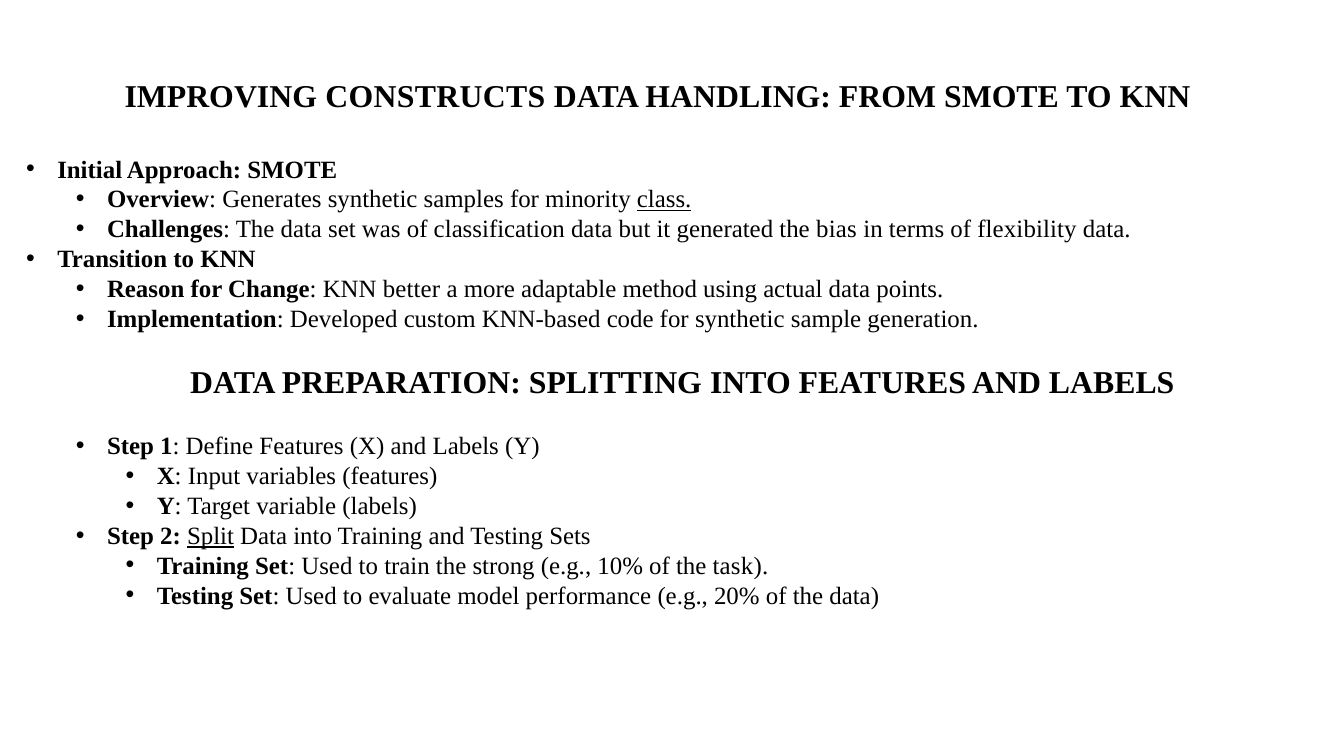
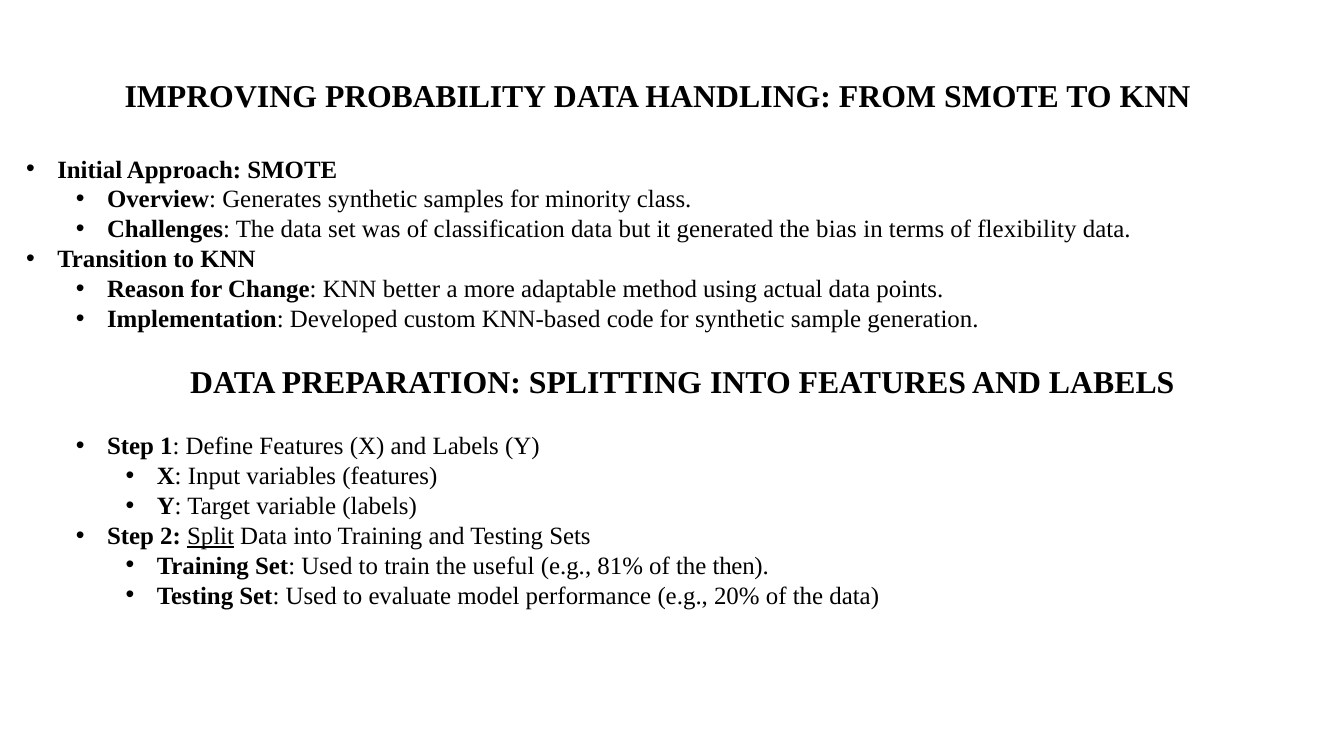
CONSTRUCTS: CONSTRUCTS -> PROBABILITY
class underline: present -> none
strong: strong -> useful
10%: 10% -> 81%
task: task -> then
